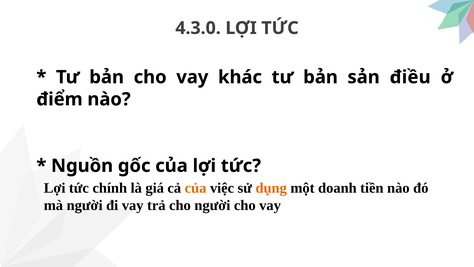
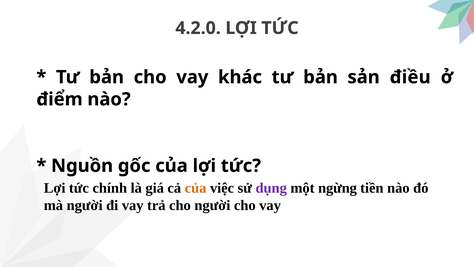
4.3.0: 4.3.0 -> 4.2.0
dụng colour: orange -> purple
doanh: doanh -> ngừng
